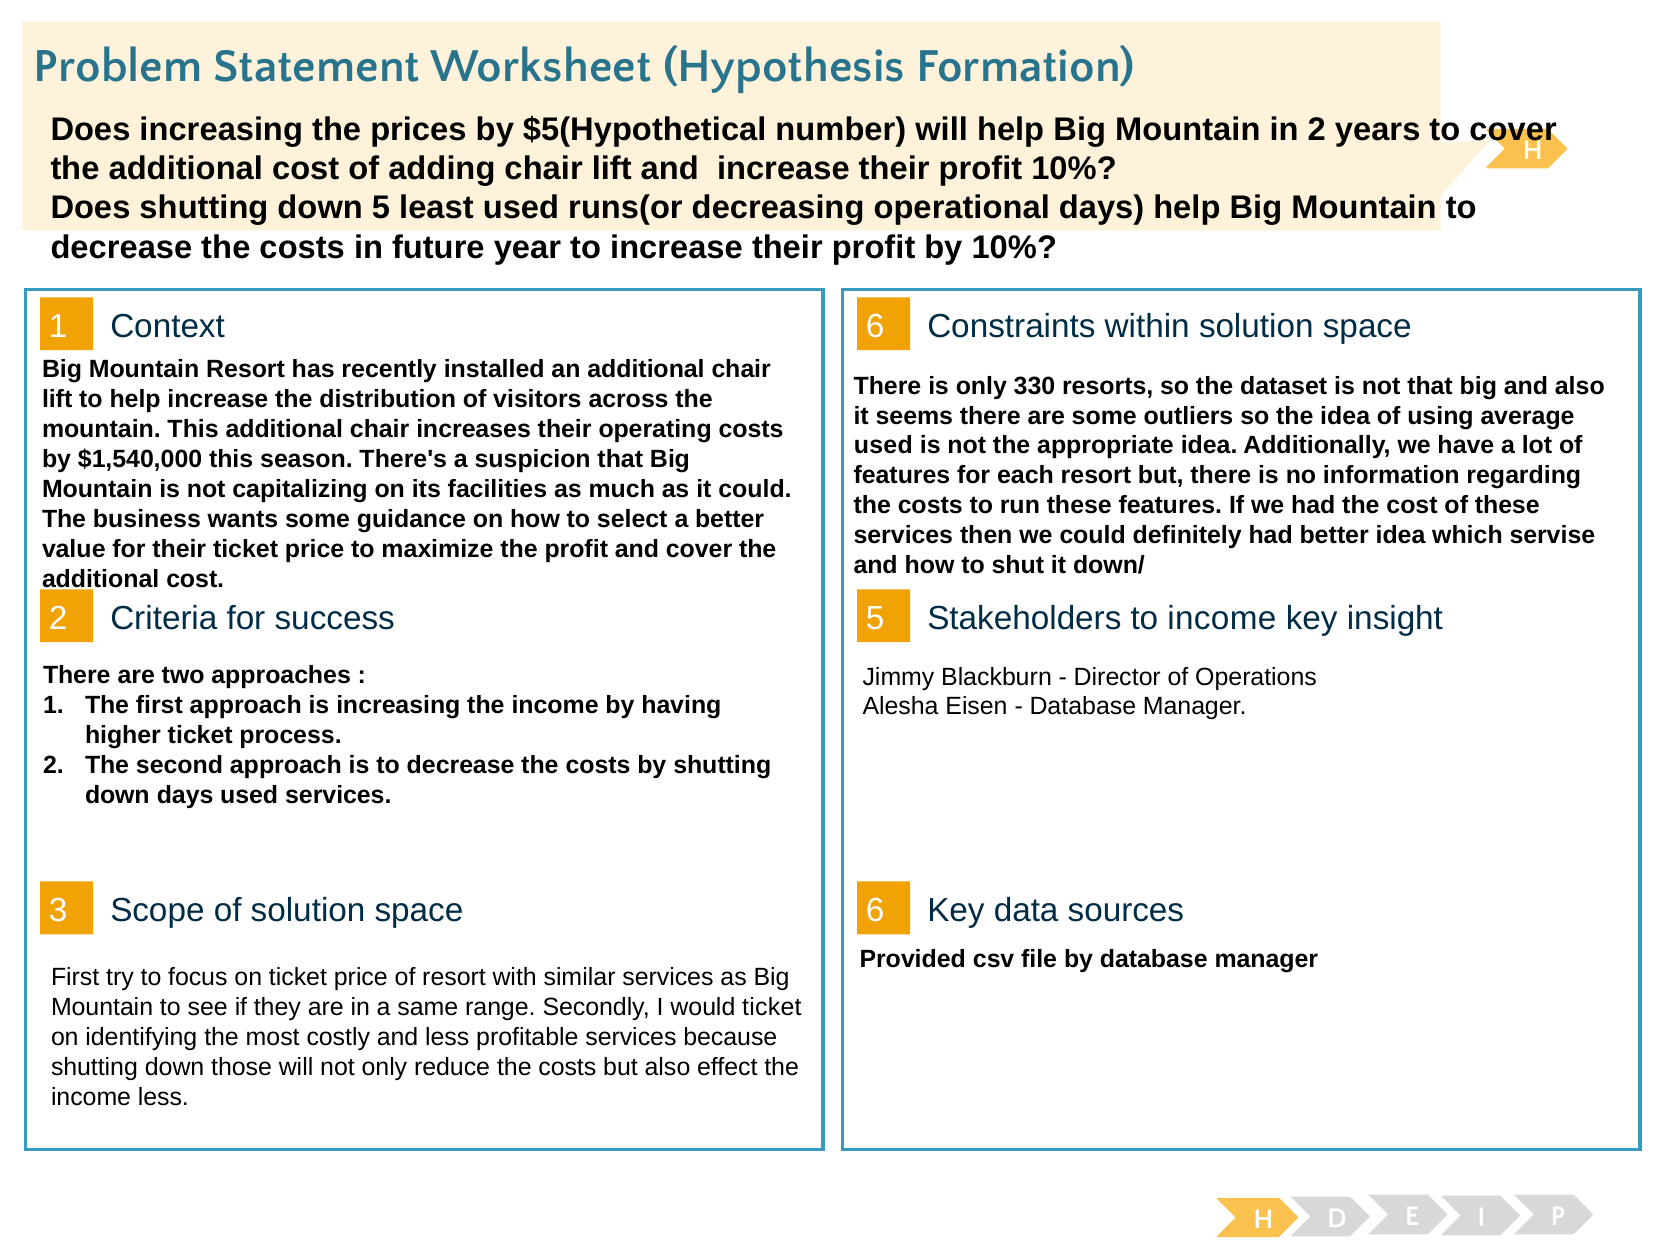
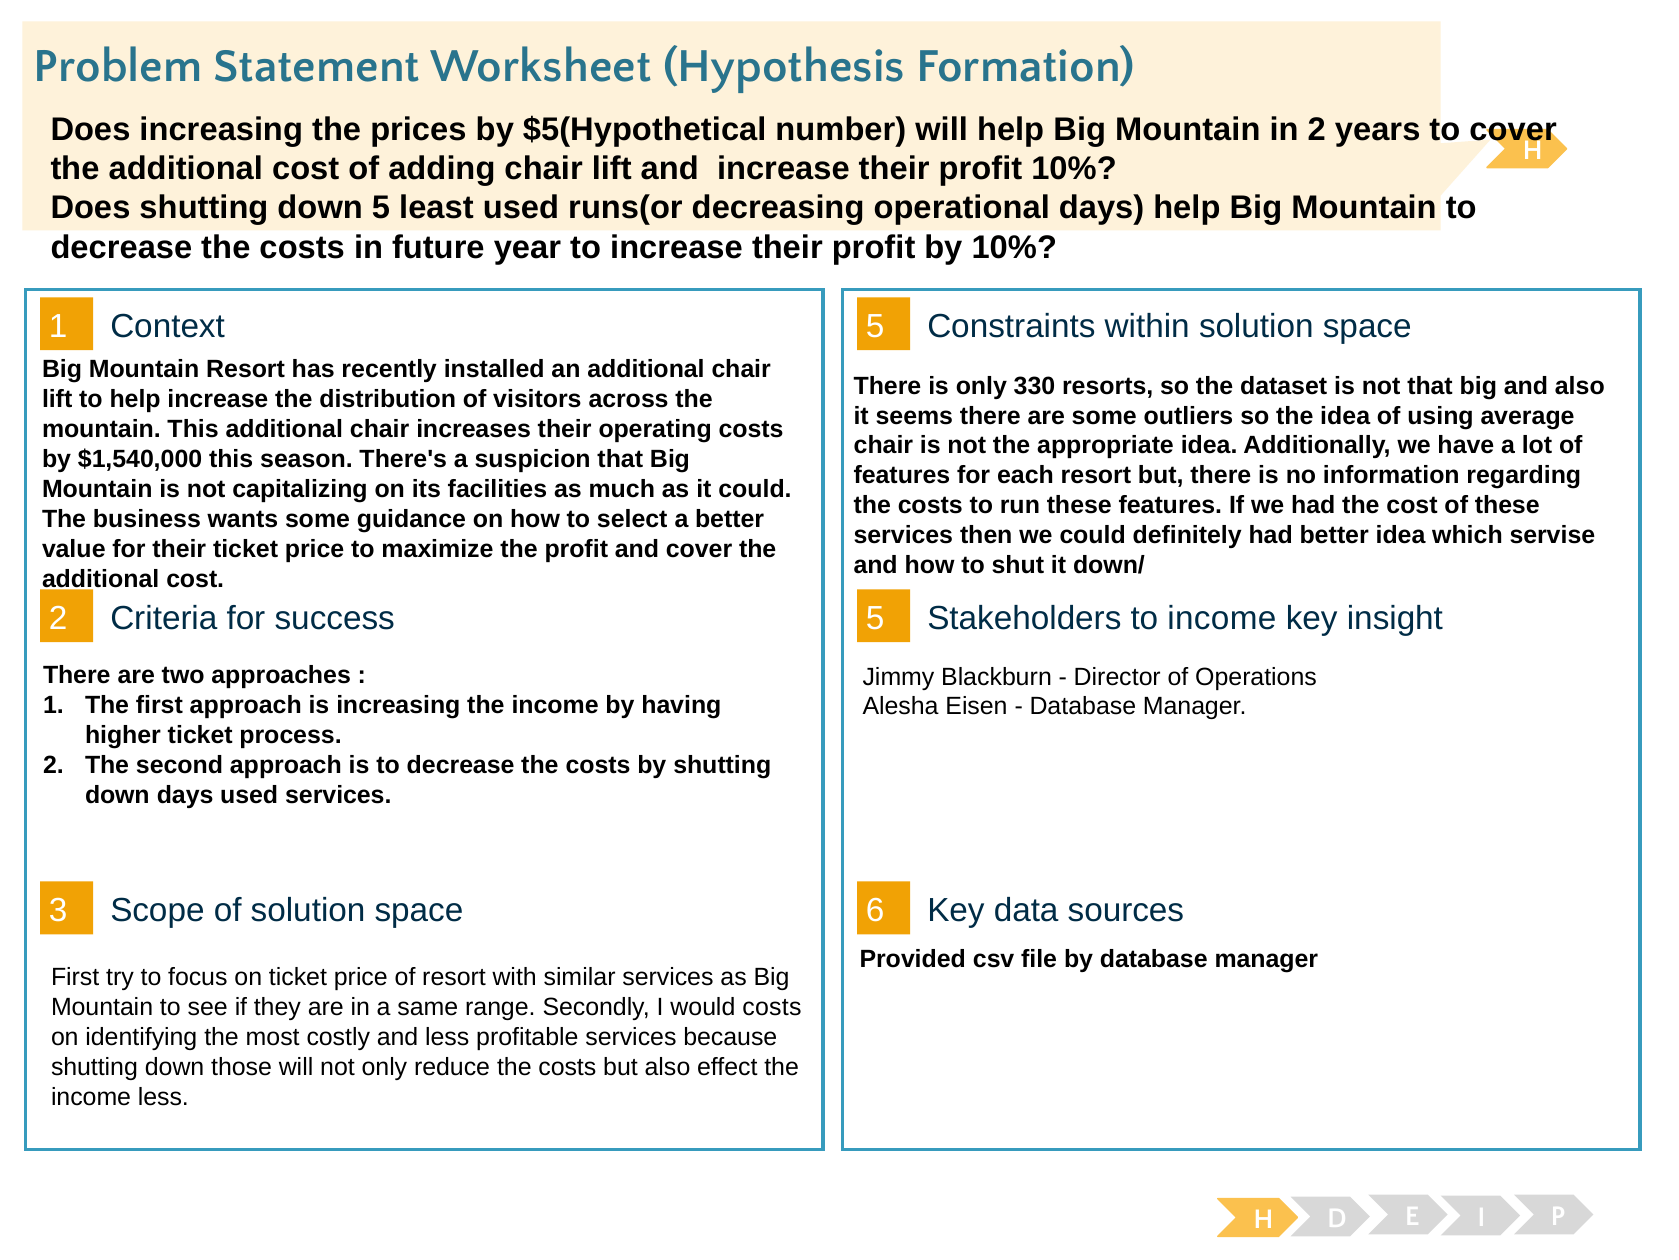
1 6: 6 -> 5
used at (883, 445): used -> chair
would ticket: ticket -> costs
